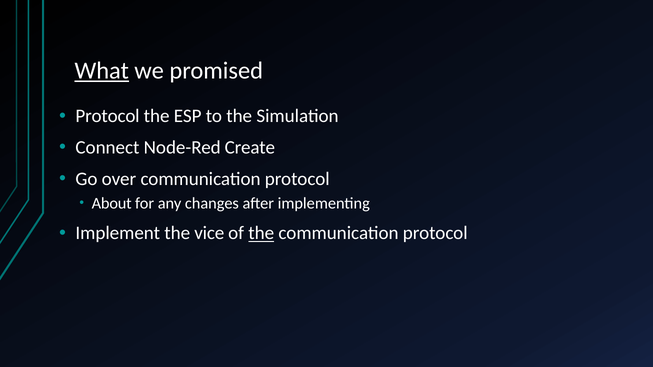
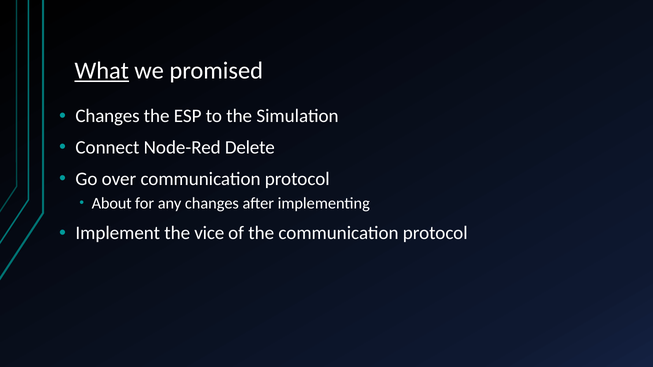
Protocol at (108, 116): Protocol -> Changes
Create: Create -> Delete
the at (261, 233) underline: present -> none
